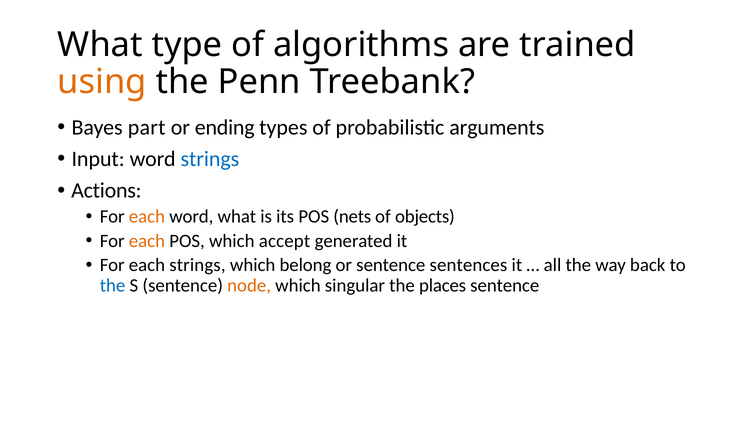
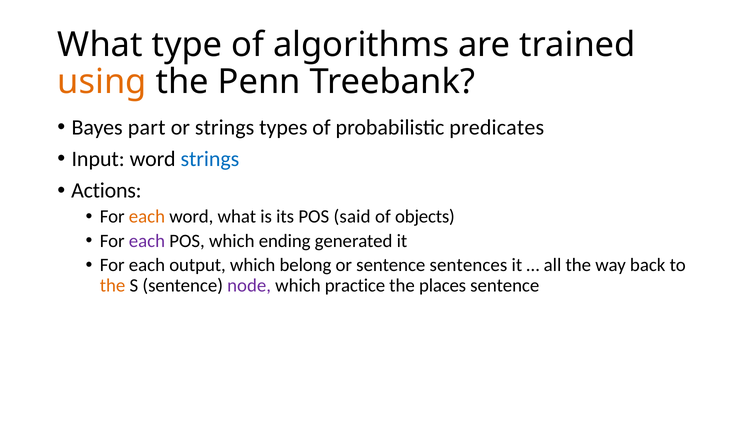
or ending: ending -> strings
arguments: arguments -> predicates
nets: nets -> said
each at (147, 241) colour: orange -> purple
accept: accept -> ending
each strings: strings -> output
the at (113, 285) colour: blue -> orange
node colour: orange -> purple
singular: singular -> practice
